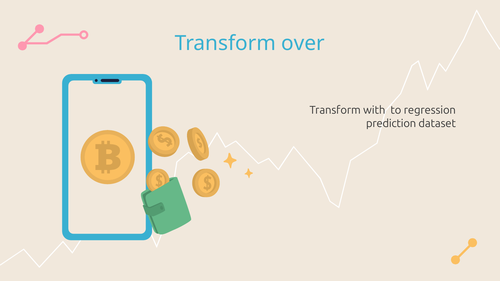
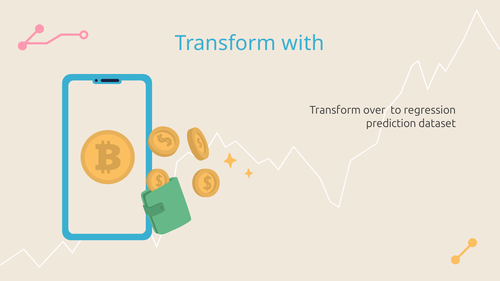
over: over -> with
with: with -> over
